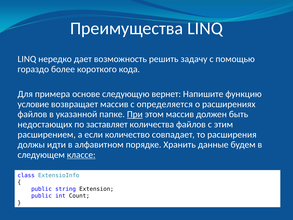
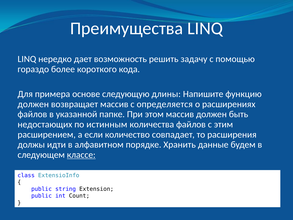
вернет: вернет -> длины
условие at (33, 104): условие -> должен
При underline: present -> none
заставляет: заставляет -> истинным
